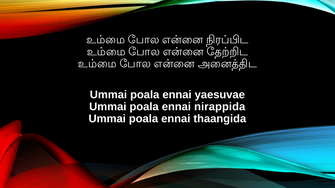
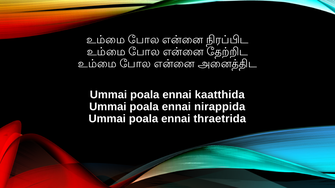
yaesuvae: yaesuvae -> kaatthida
thaangida: thaangida -> thraetrida
